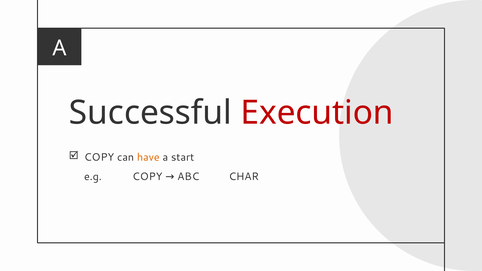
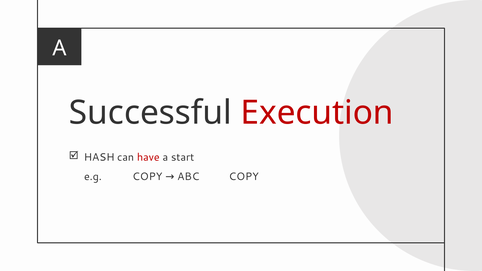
COPY at (99, 157): COPY -> HASH
have colour: orange -> red
CHAR at (244, 177): CHAR -> COPY
